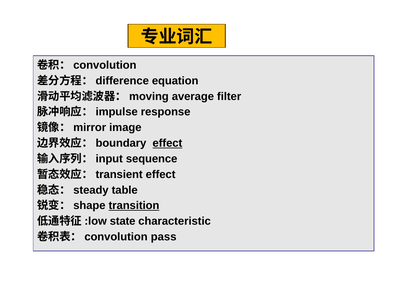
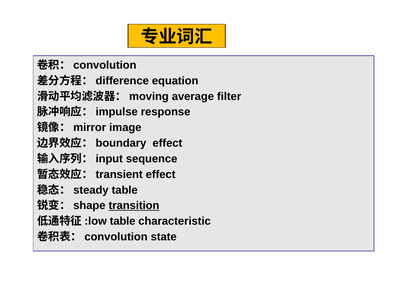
effect at (167, 143) underline: present -> none
state at (123, 221): state -> table
pass: pass -> state
